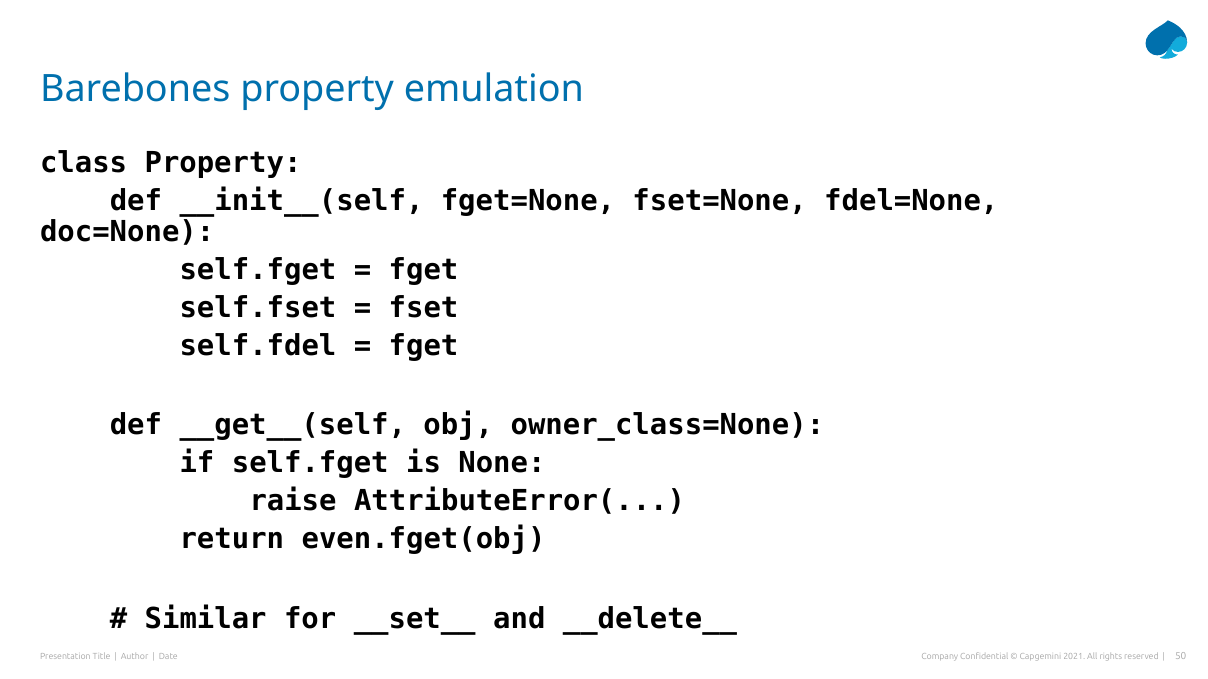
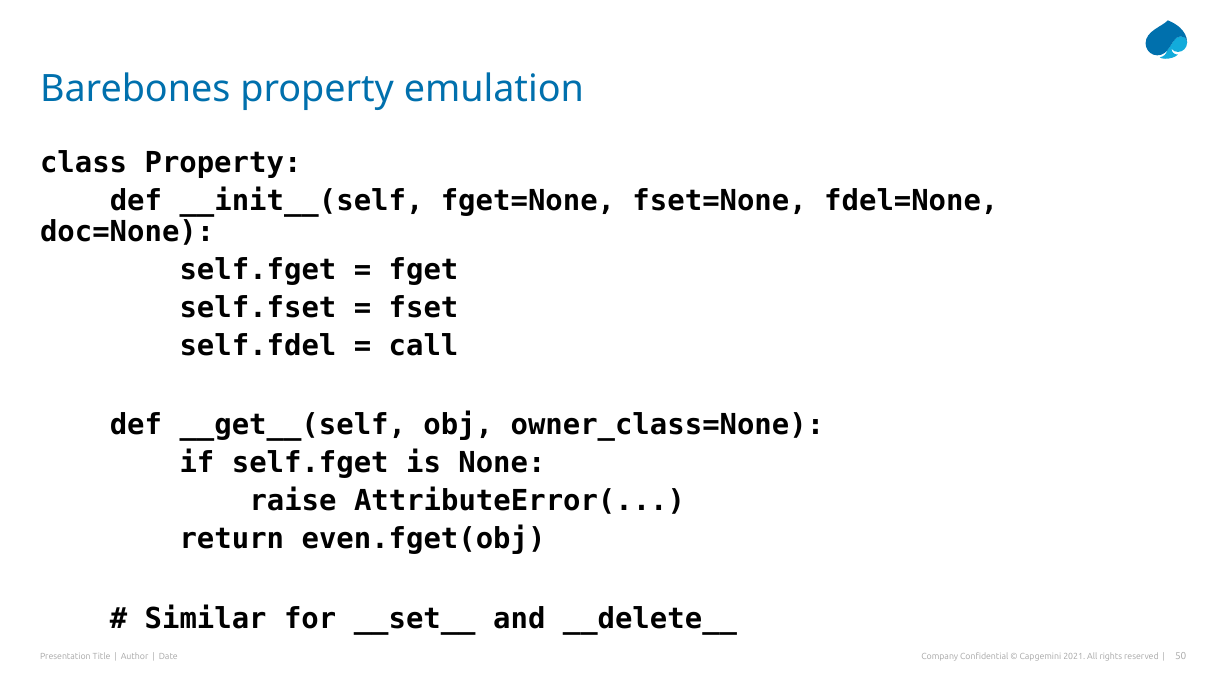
fget at (424, 346): fget -> call
